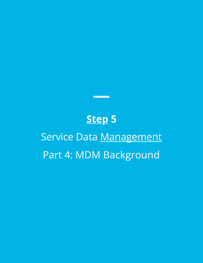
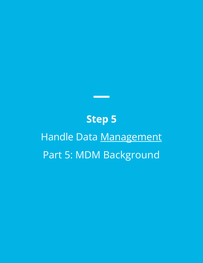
Step underline: present -> none
Service: Service -> Handle
Part 4: 4 -> 5
